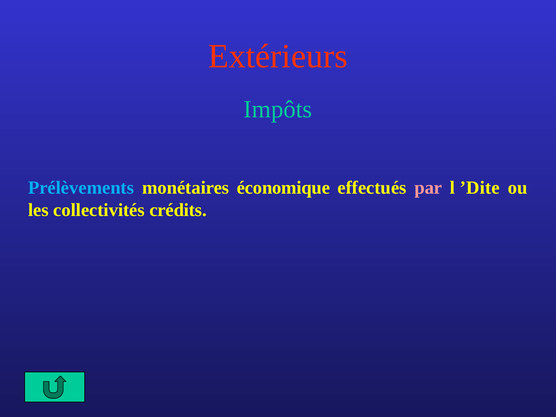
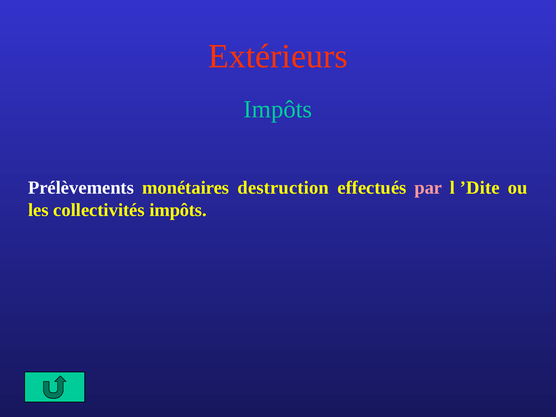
Prélèvements colour: light blue -> white
économique: économique -> destruction
collectivités crédits: crédits -> impôts
